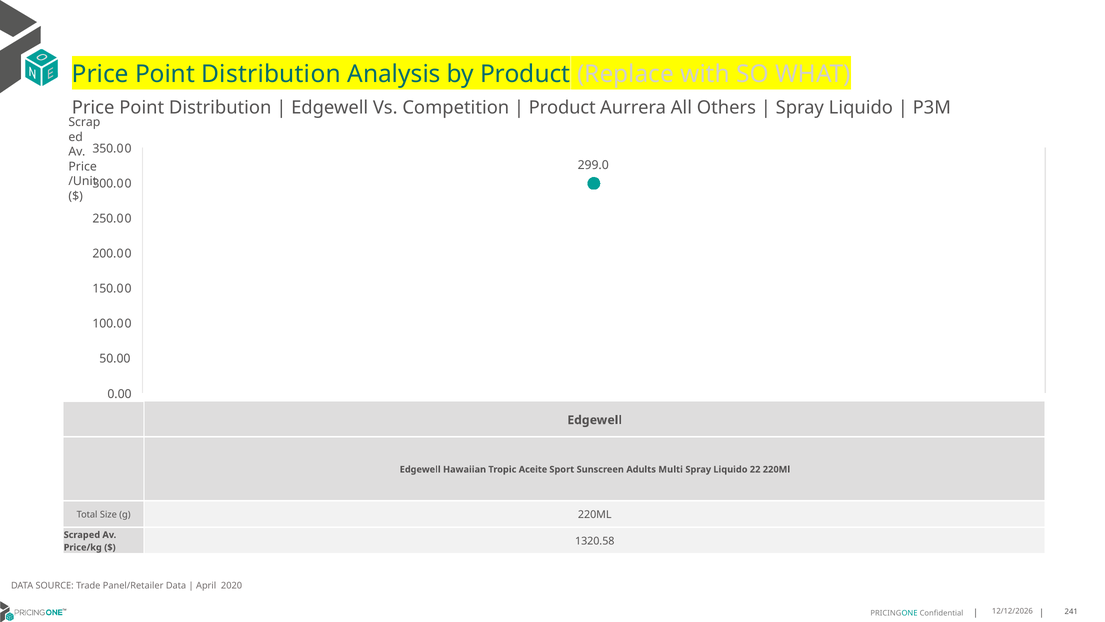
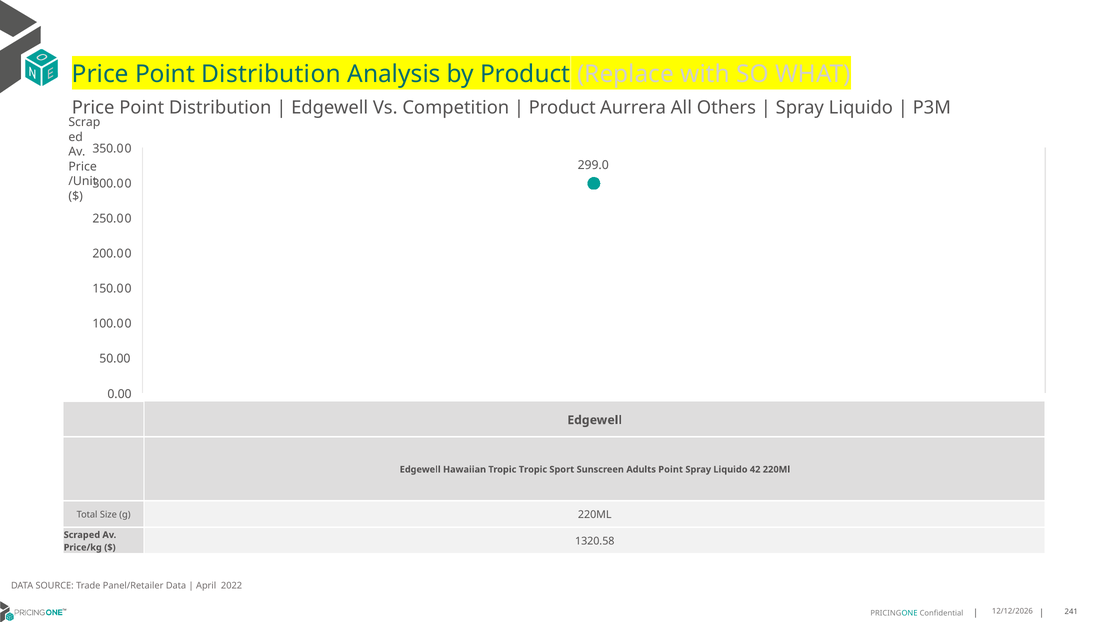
Tropic Aceite: Aceite -> Tropic
Adults Multi: Multi -> Point
22: 22 -> 42
2020: 2020 -> 2022
